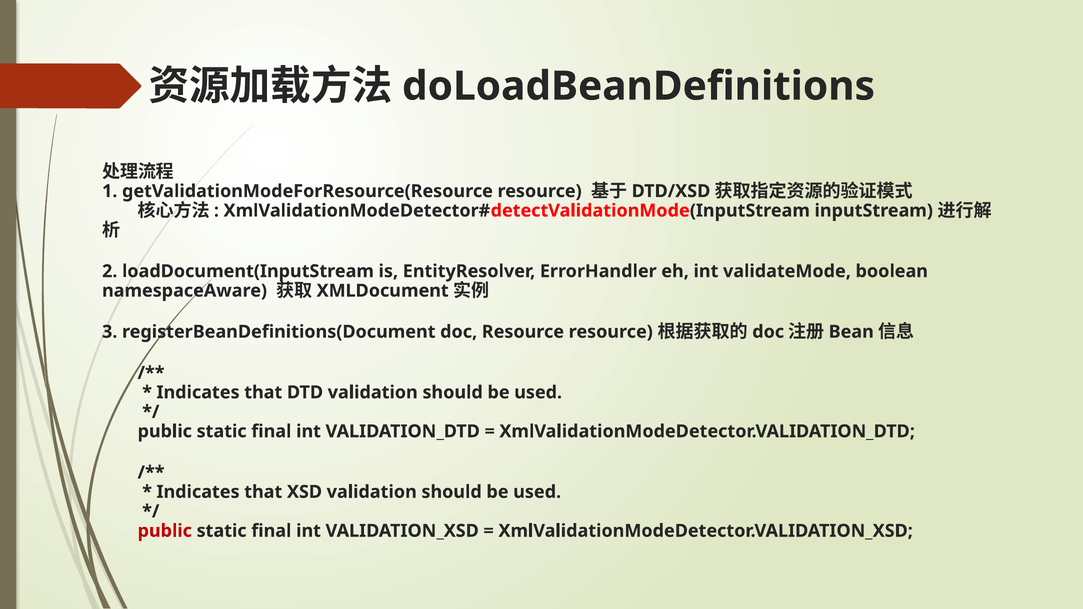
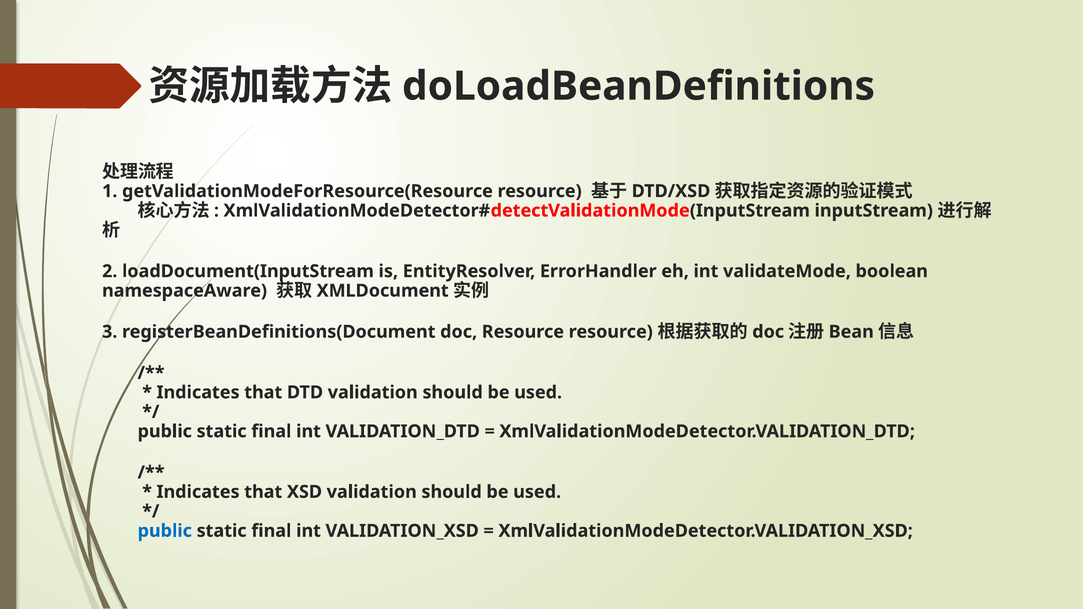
public at (165, 531) colour: red -> blue
